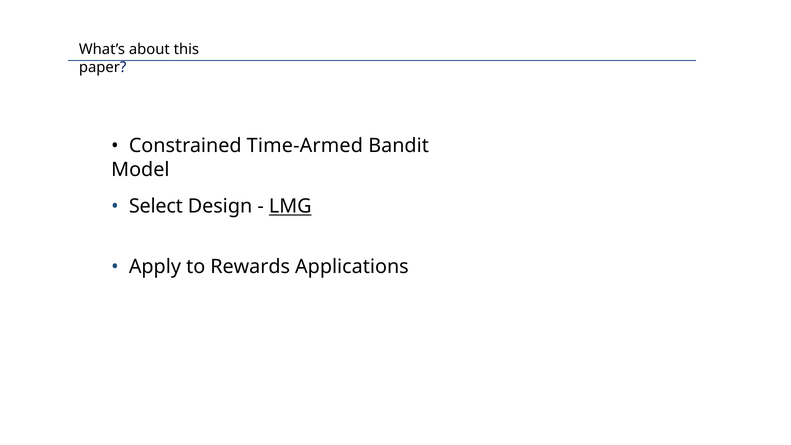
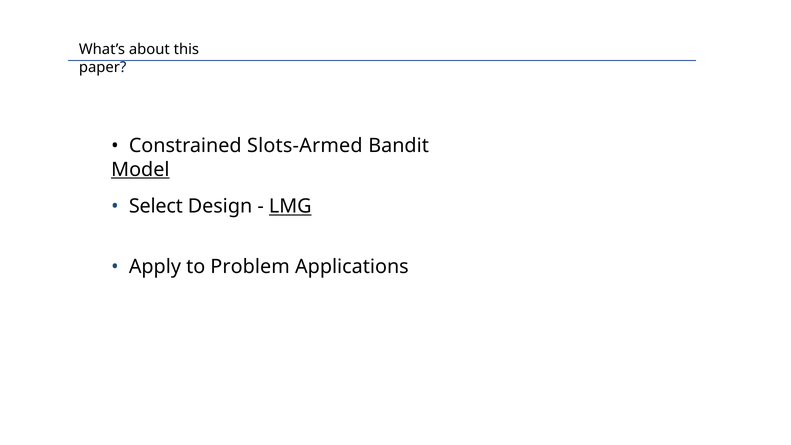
Time-Armed: Time-Armed -> Slots-Armed
Model underline: none -> present
Rewards: Rewards -> Problem
